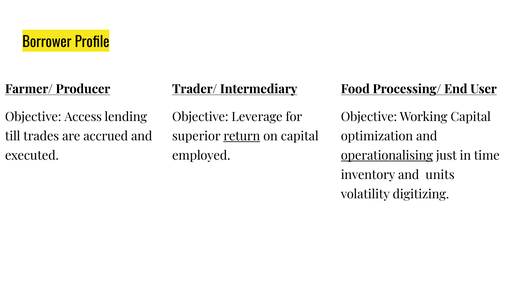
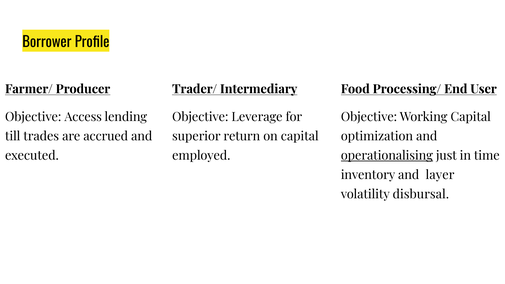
return underline: present -> none
units: units -> layer
digitizing: digitizing -> disbursal
